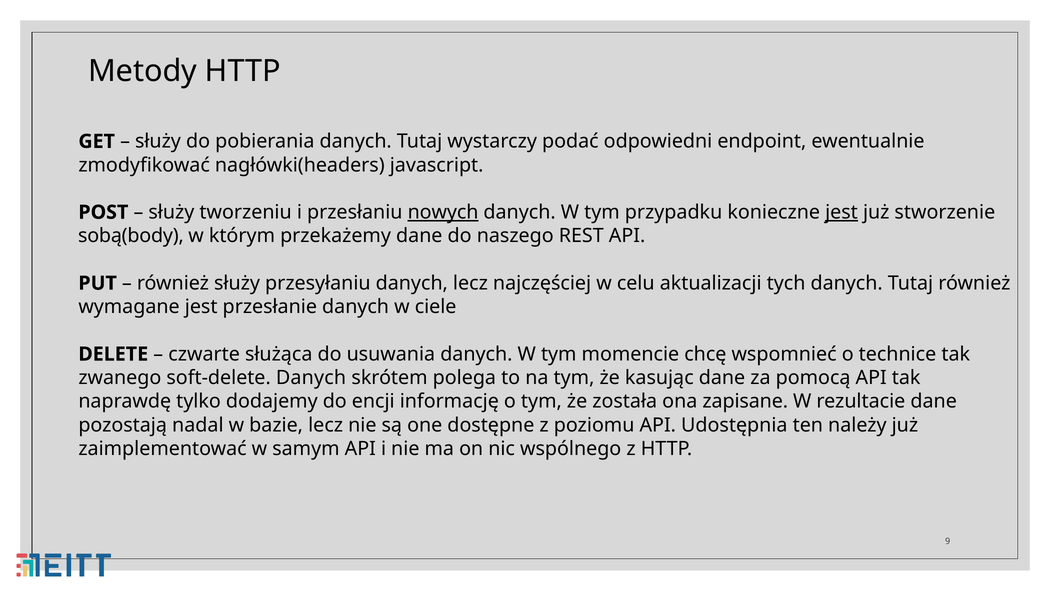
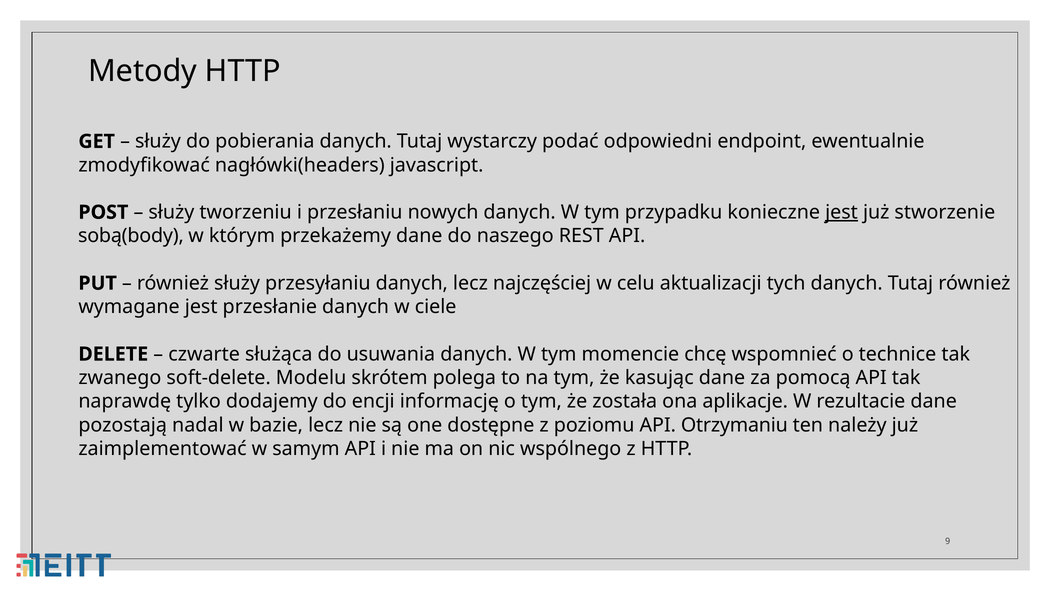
nowych underline: present -> none
soft-delete Danych: Danych -> Modelu
zapisane: zapisane -> aplikacje
Udostępnia: Udostępnia -> Otrzymaniu
